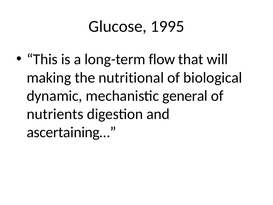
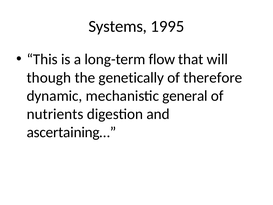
Glucose: Glucose -> Systems
making: making -> though
nutritional: nutritional -> genetically
biological: biological -> therefore
